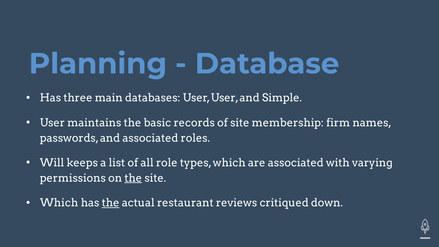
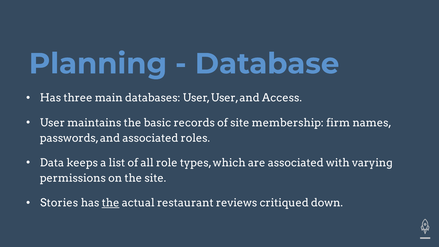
Simple: Simple -> Access
Will: Will -> Data
the at (133, 178) underline: present -> none
Which at (59, 203): Which -> Stories
